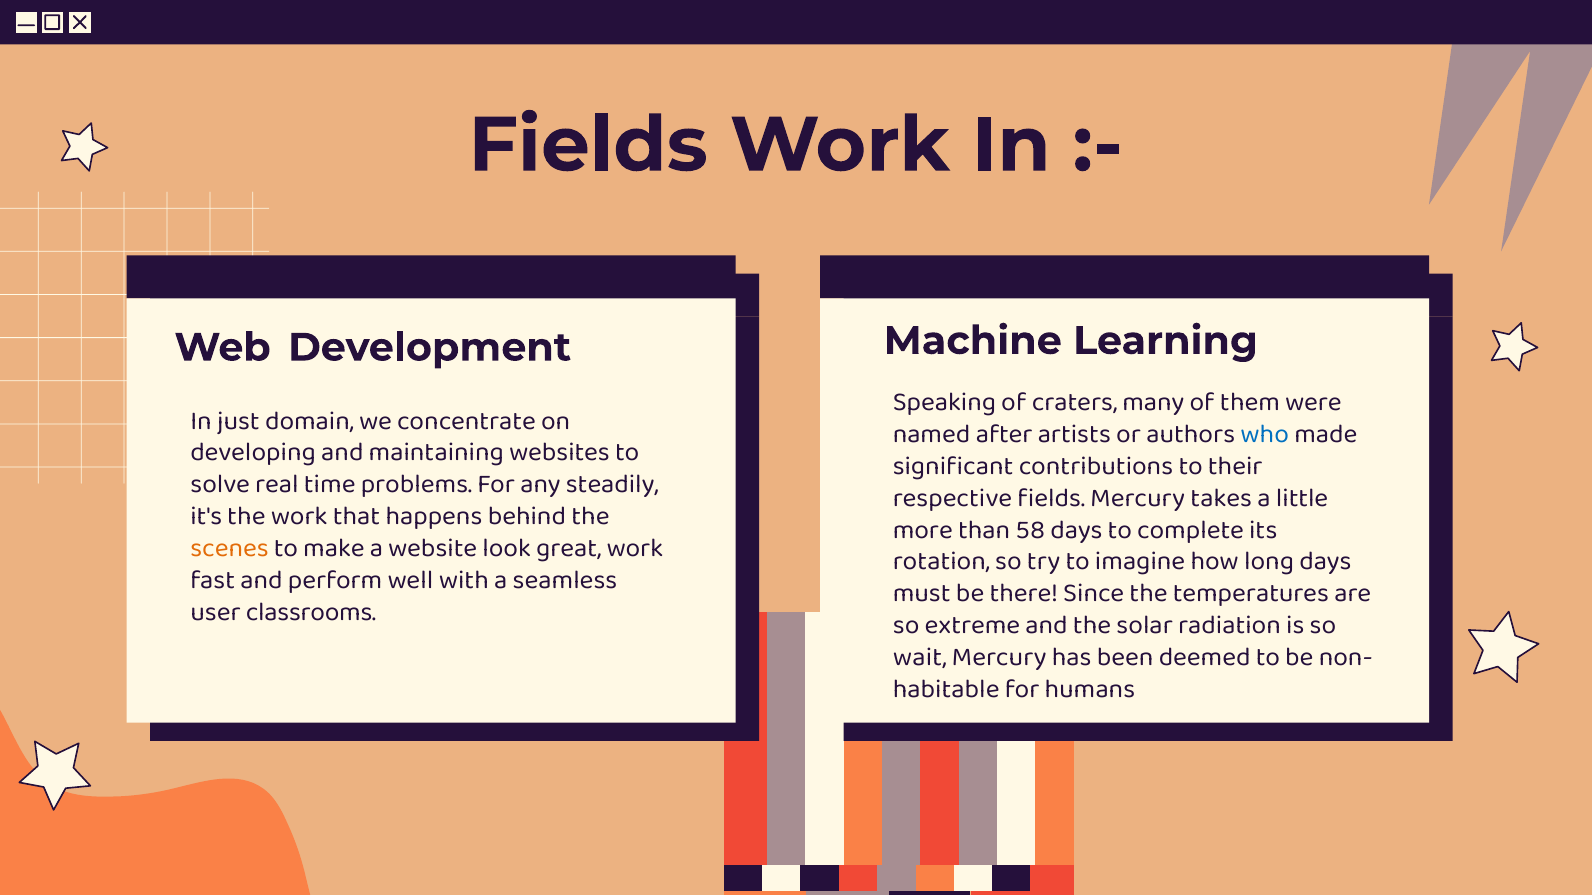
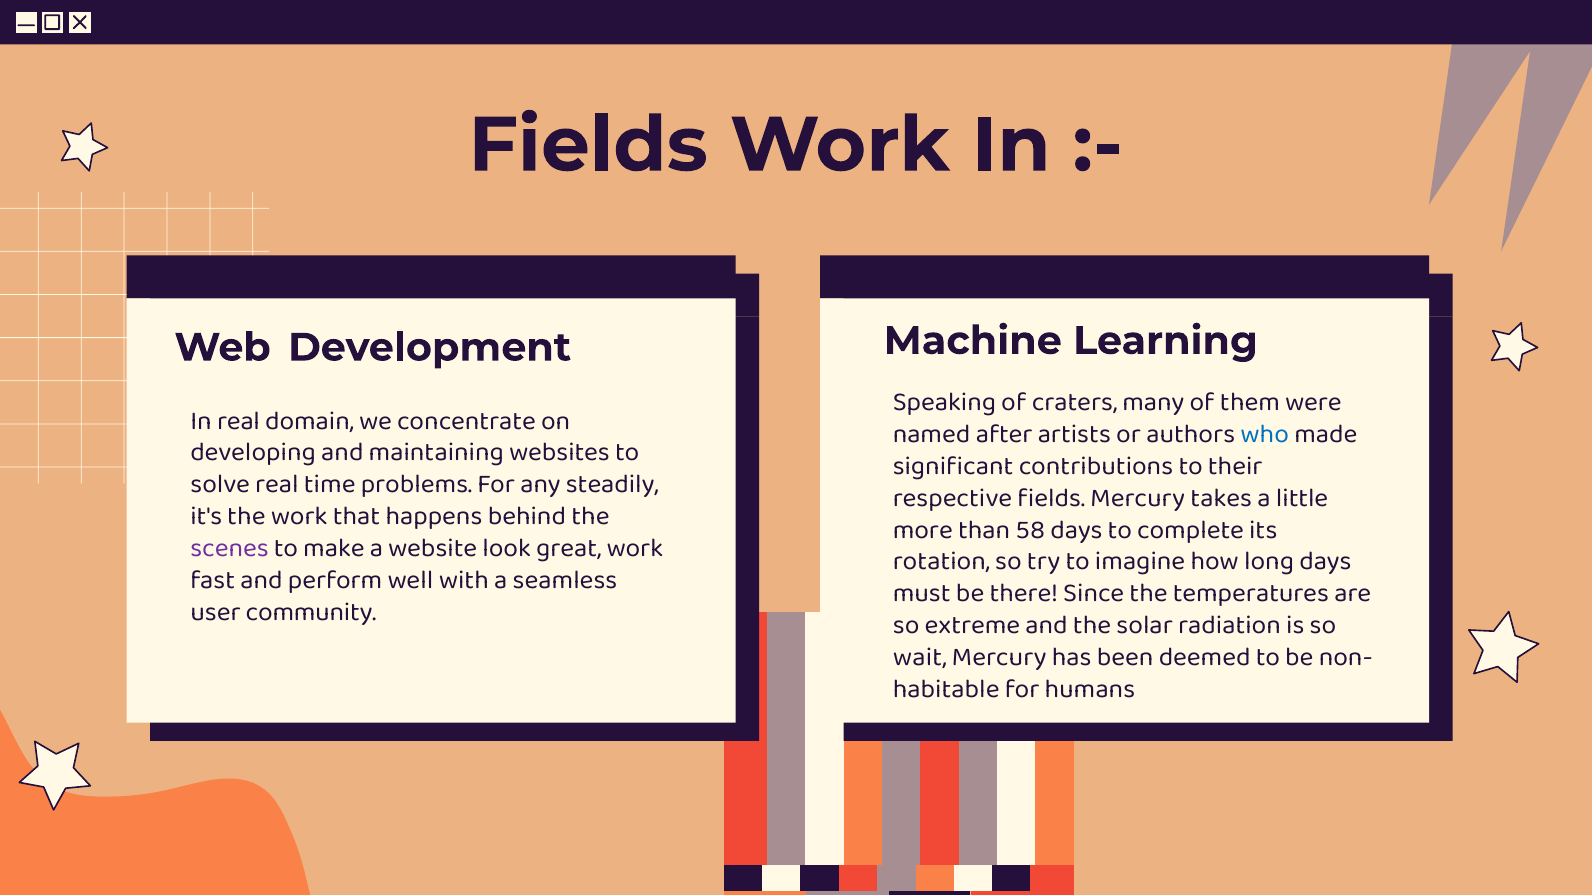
In just: just -> real
scenes colour: orange -> purple
classrooms: classrooms -> community
